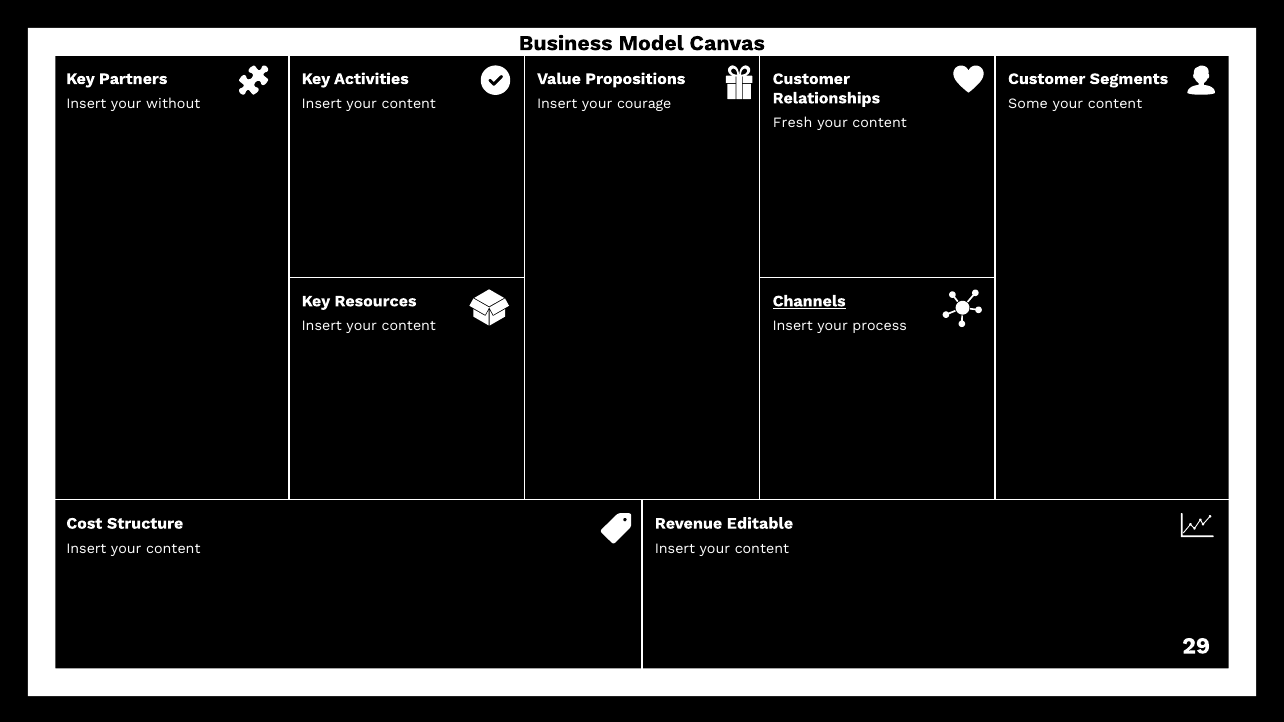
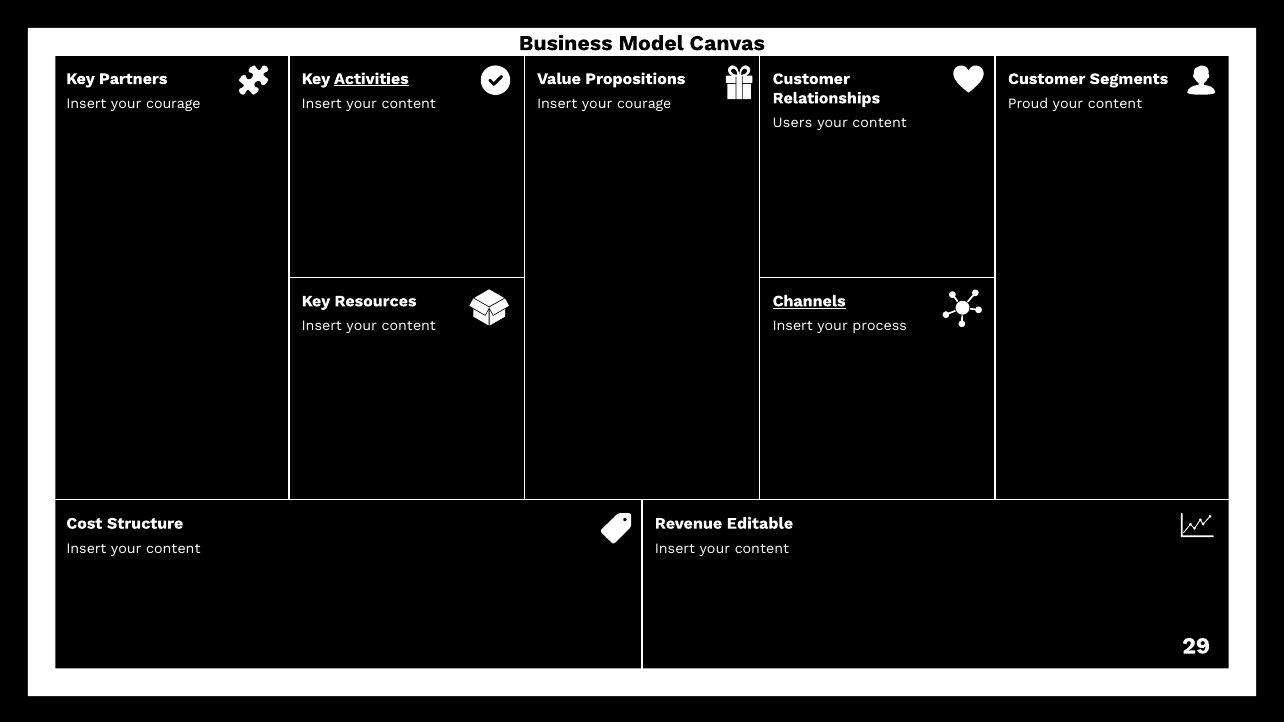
Activities underline: none -> present
without at (173, 104): without -> courage
Some: Some -> Proud
Fresh: Fresh -> Users
